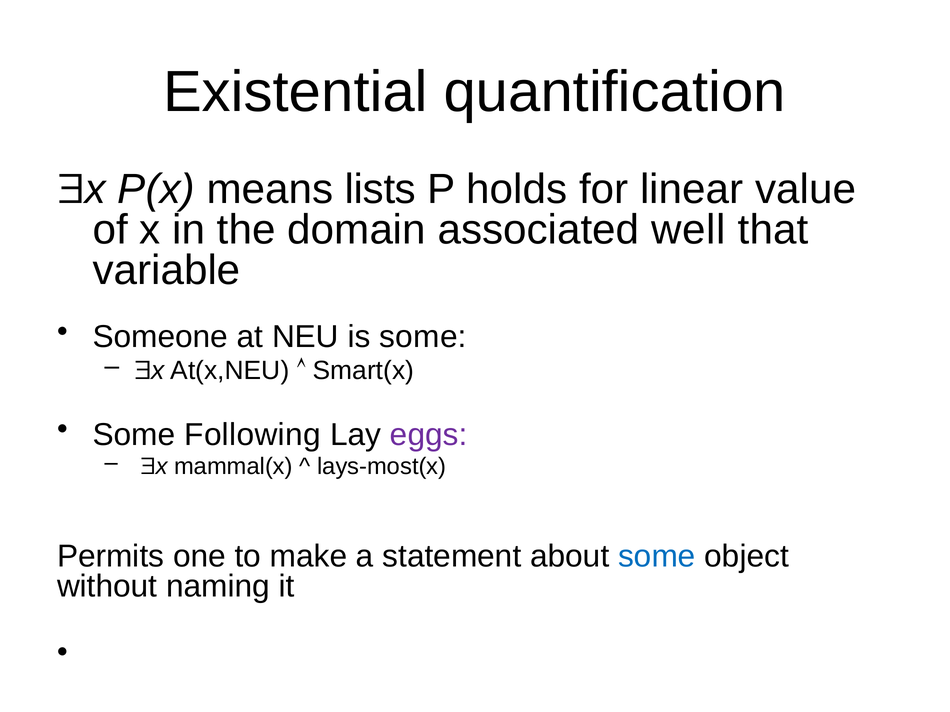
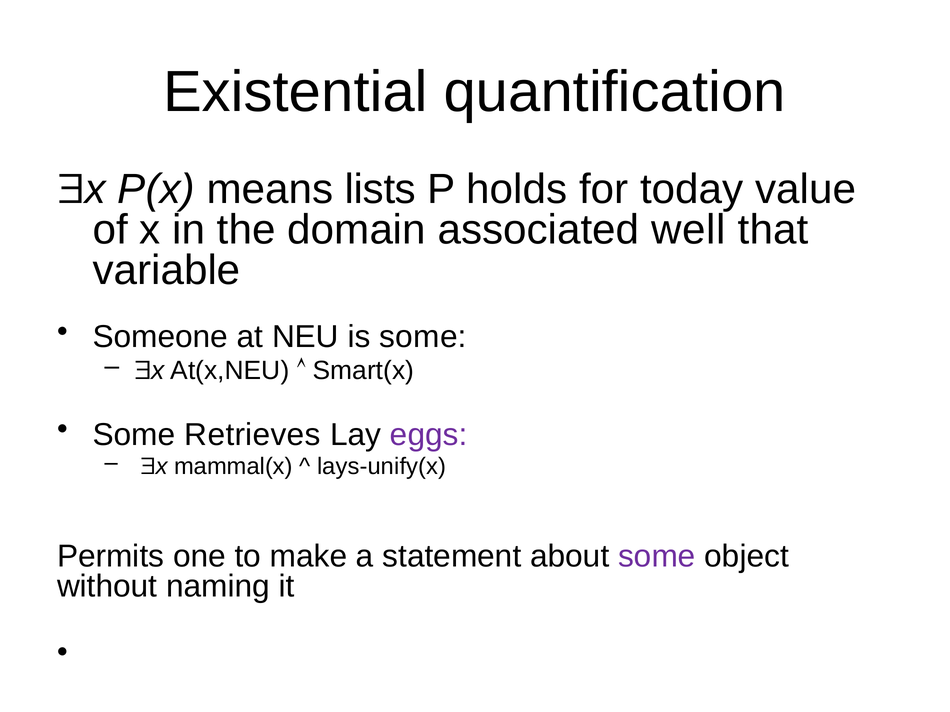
linear: linear -> today
Following: Following -> Retrieves
lays-most(x: lays-most(x -> lays-unify(x
some at (657, 556) colour: blue -> purple
